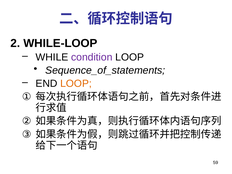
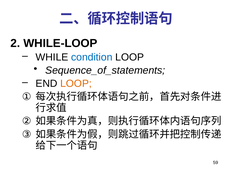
condition colour: purple -> blue
